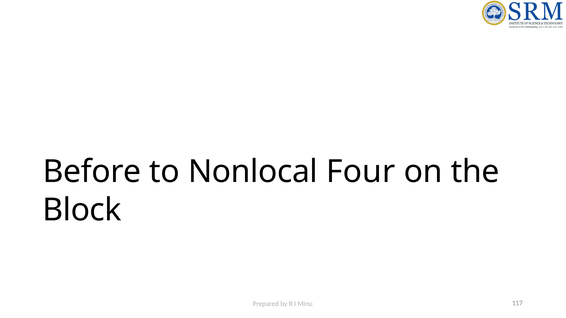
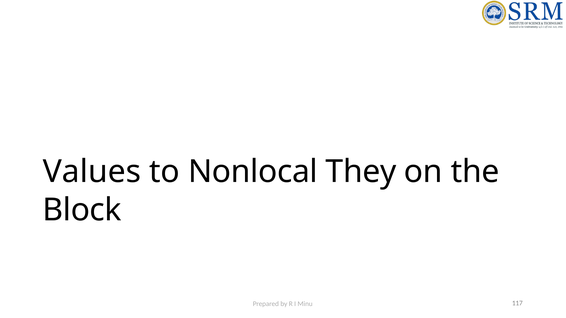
Before: Before -> Values
Four: Four -> They
